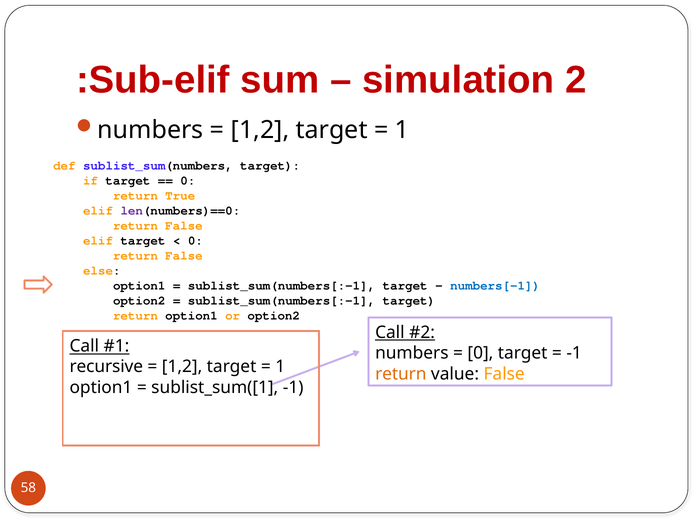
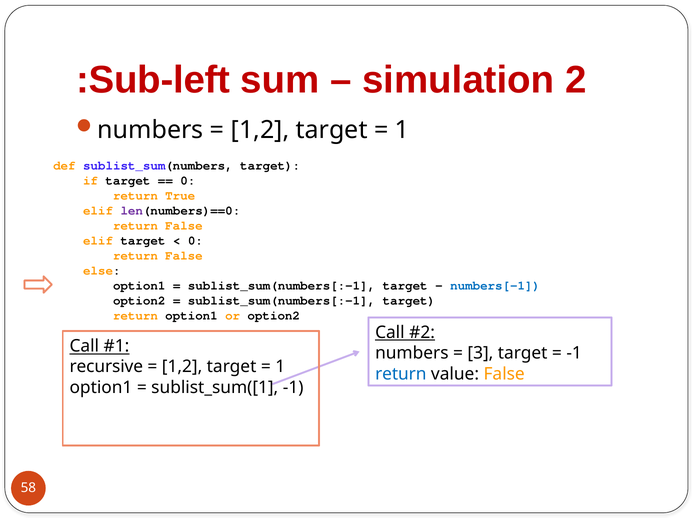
Sub-elif: Sub-elif -> Sub-left
0 at (480, 353): 0 -> 3
return at (401, 374) colour: orange -> blue
